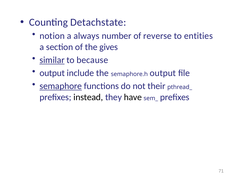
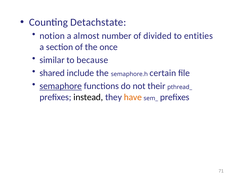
always: always -> almost
reverse: reverse -> divided
gives: gives -> once
similar underline: present -> none
output at (52, 73): output -> shared
semaphore.h output: output -> certain
have colour: black -> orange
